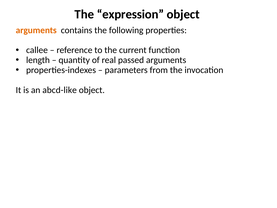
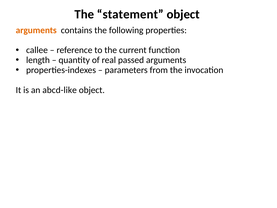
expression: expression -> statement
